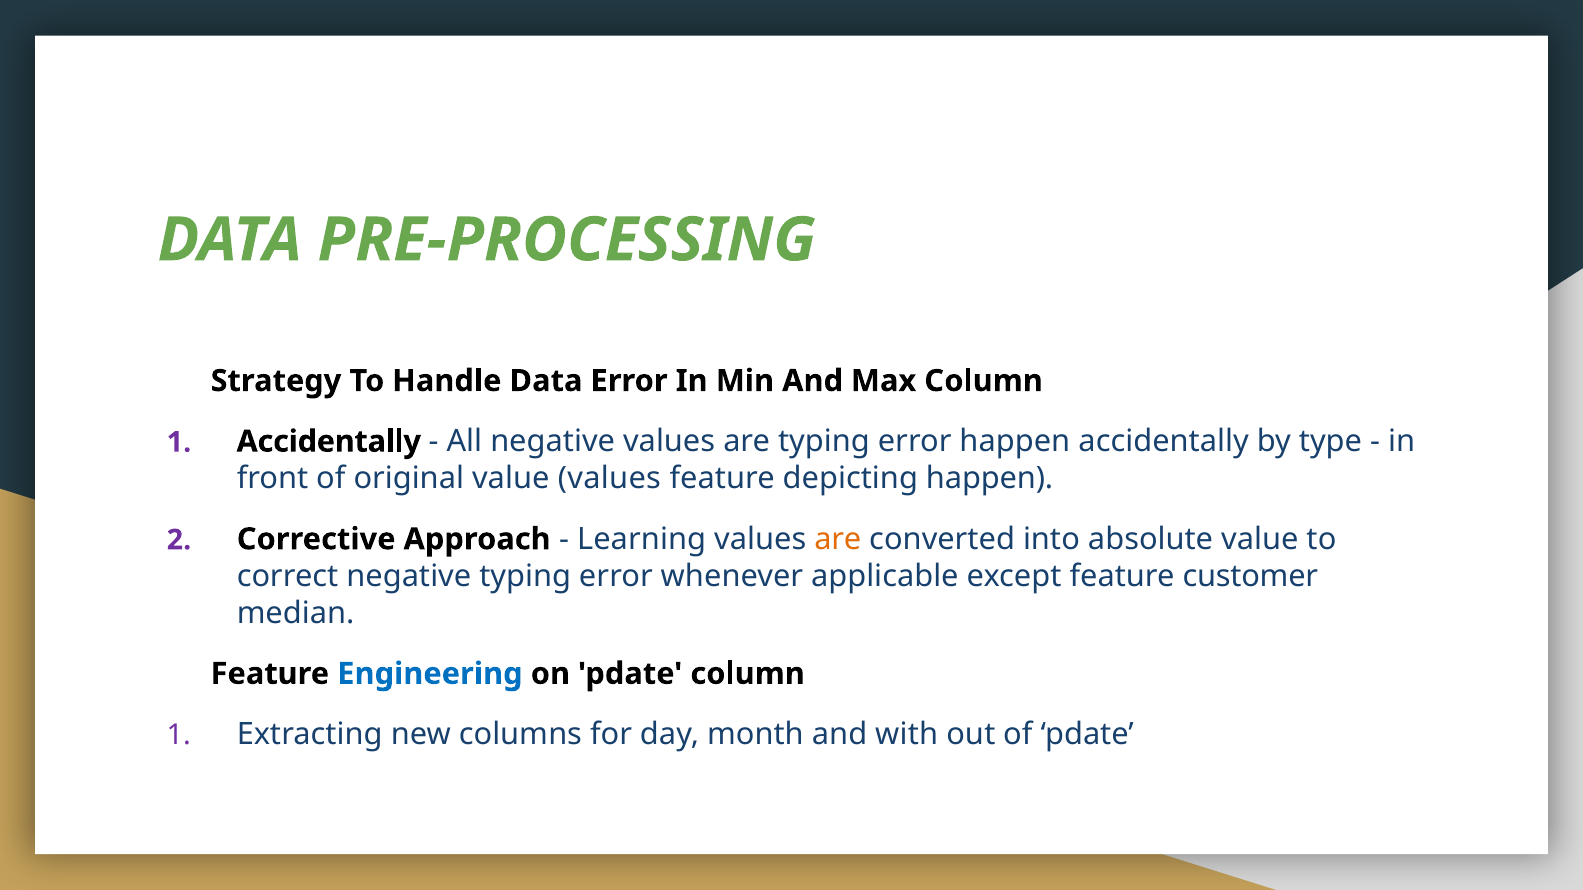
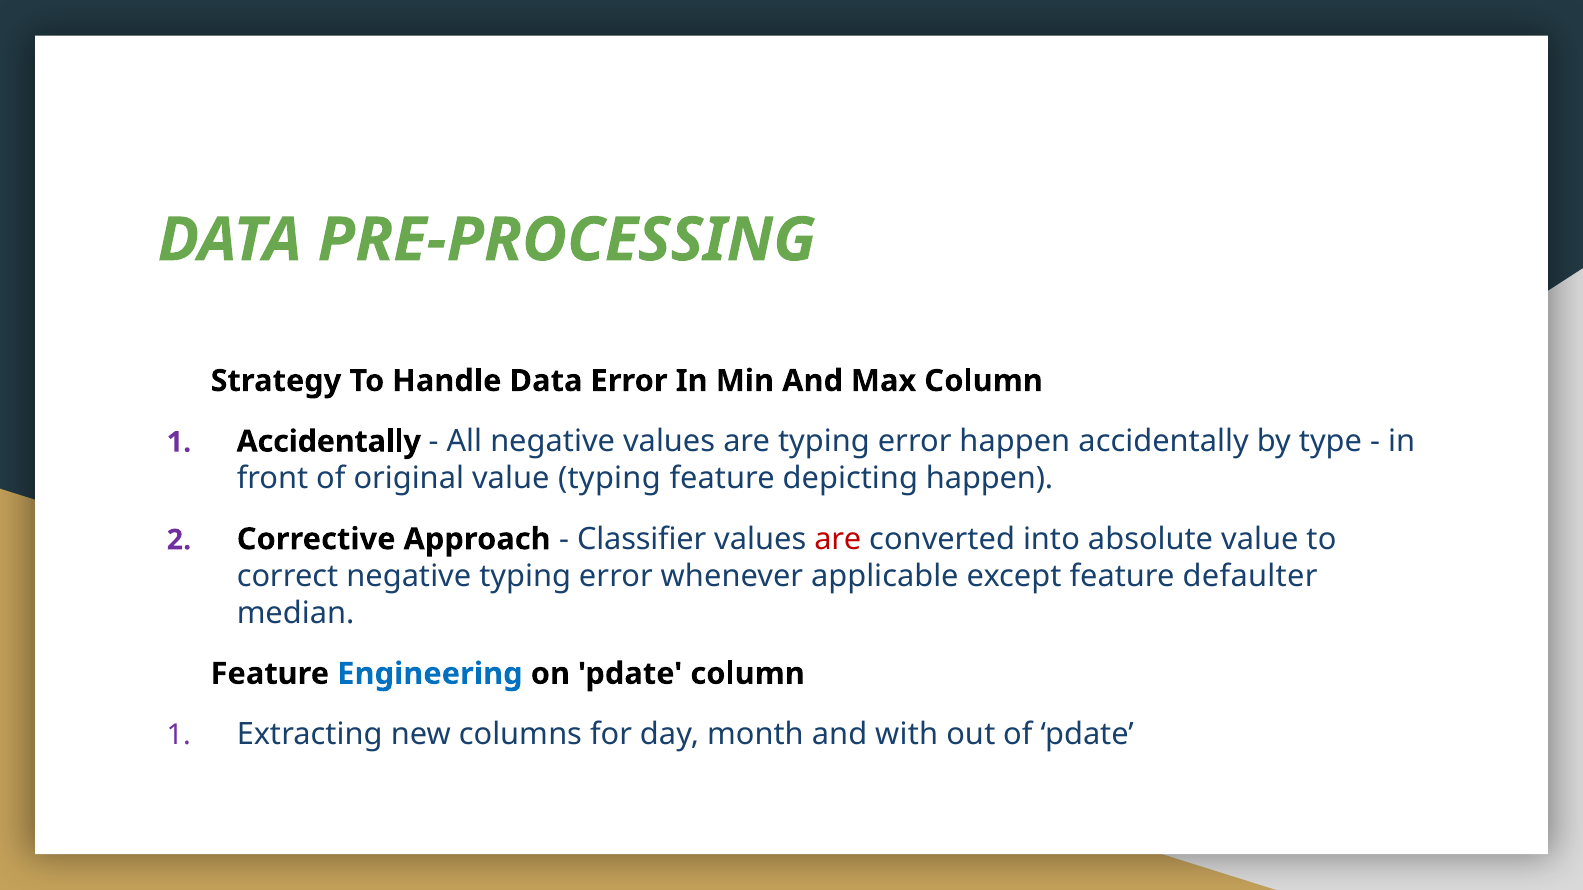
value values: values -> typing
Learning: Learning -> Classifier
are at (838, 539) colour: orange -> red
customer: customer -> defaulter
